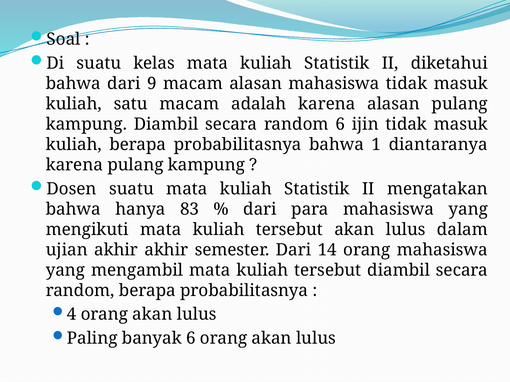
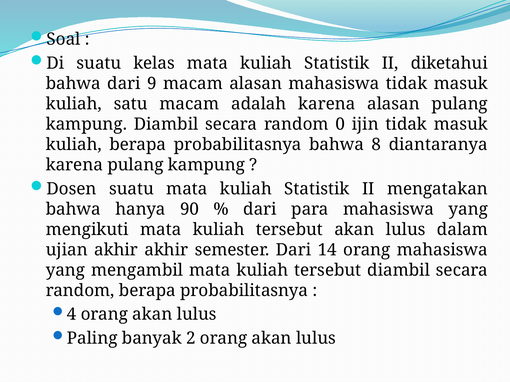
random 6: 6 -> 0
1: 1 -> 8
83: 83 -> 90
banyak 6: 6 -> 2
